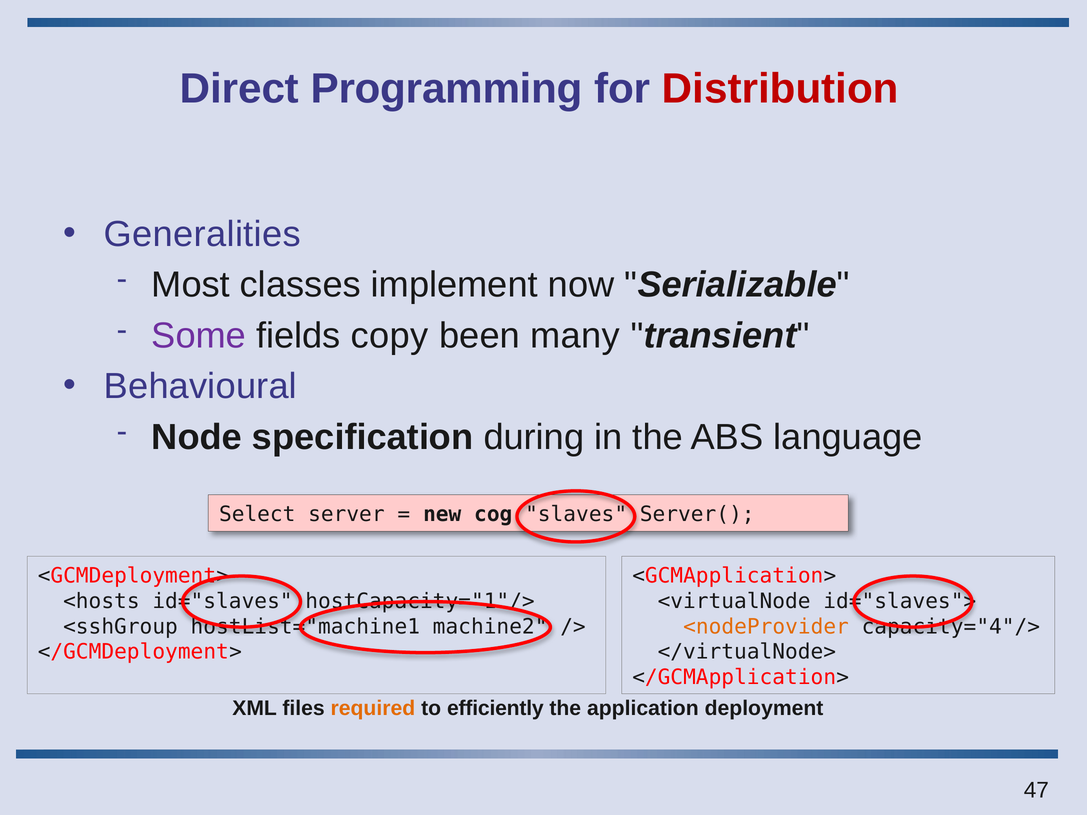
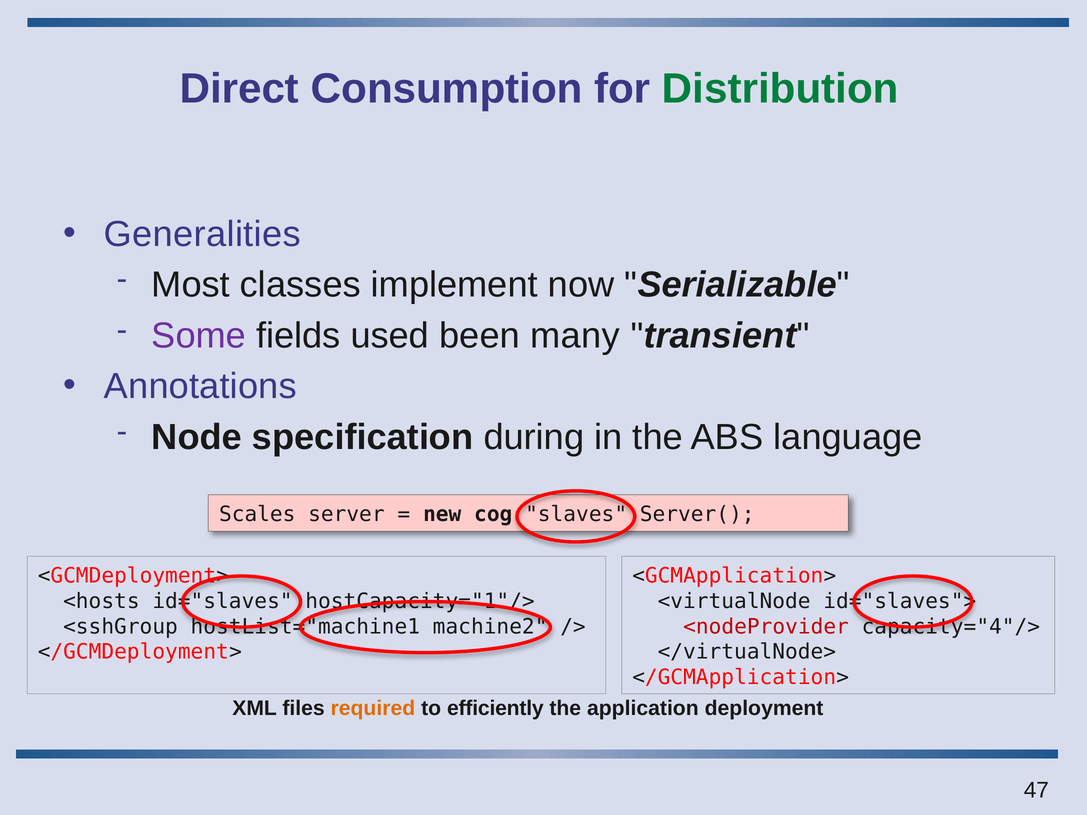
Programming: Programming -> Consumption
Distribution colour: red -> green
copy: copy -> used
Behavioural: Behavioural -> Annotations
Select: Select -> Scales
<nodeProvider colour: orange -> red
